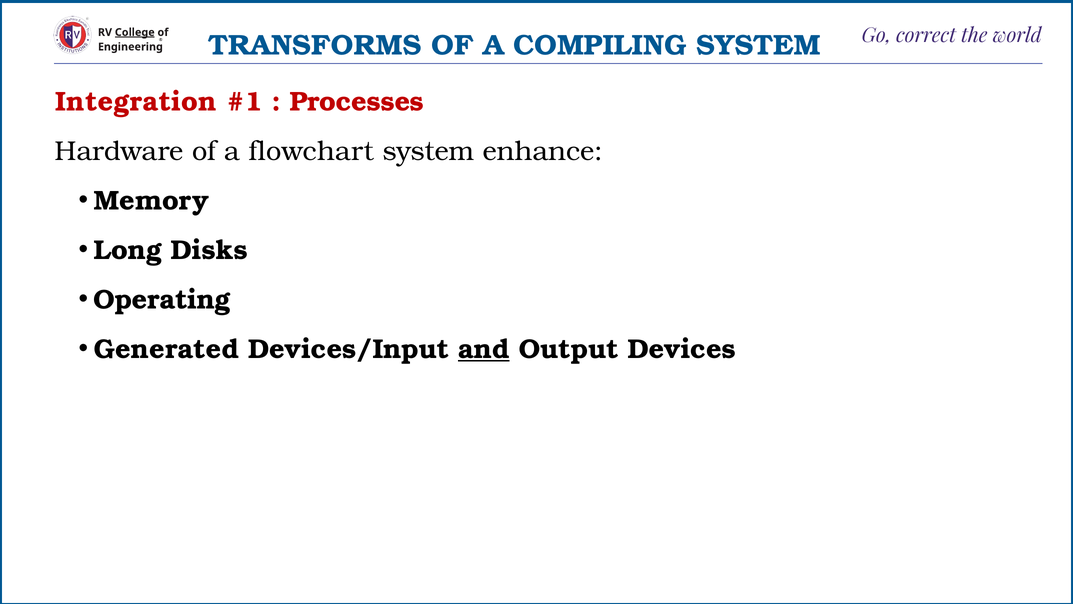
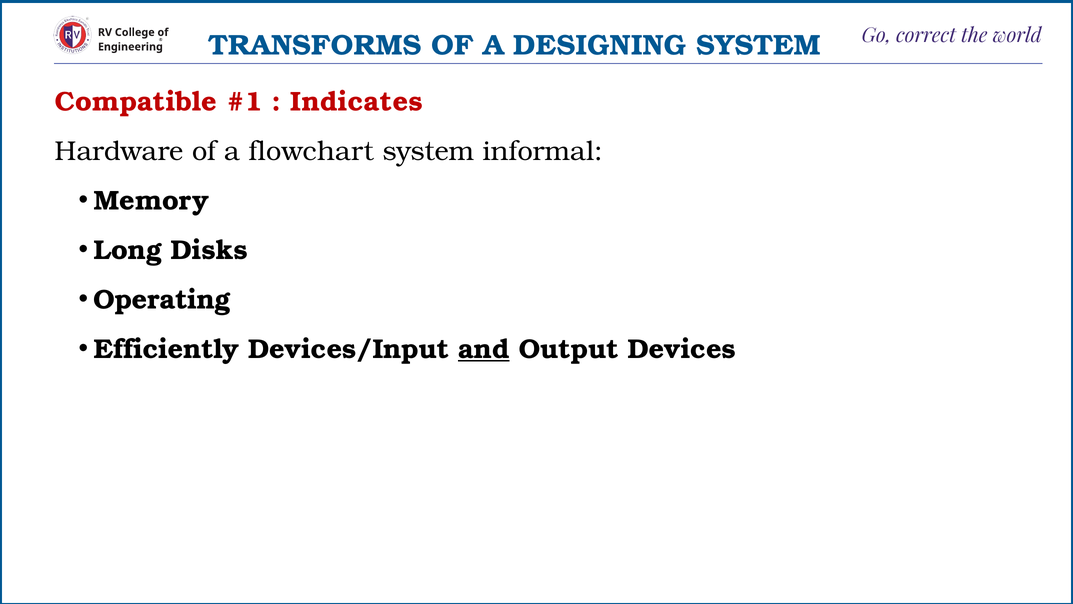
College underline: present -> none
COMPILING: COMPILING -> DESIGNING
Integration: Integration -> Compatible
Processes: Processes -> Indicates
enhance: enhance -> informal
Generated: Generated -> Efficiently
